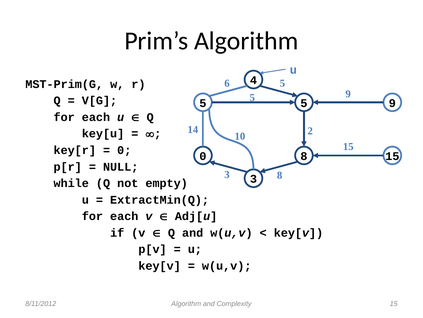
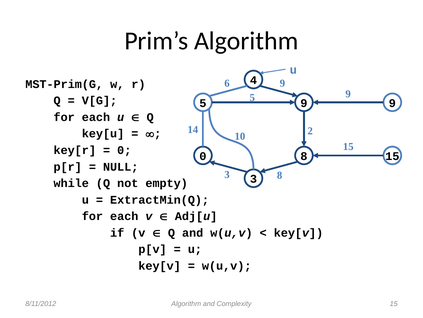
6 5: 5 -> 9
5 at (304, 103): 5 -> 9
